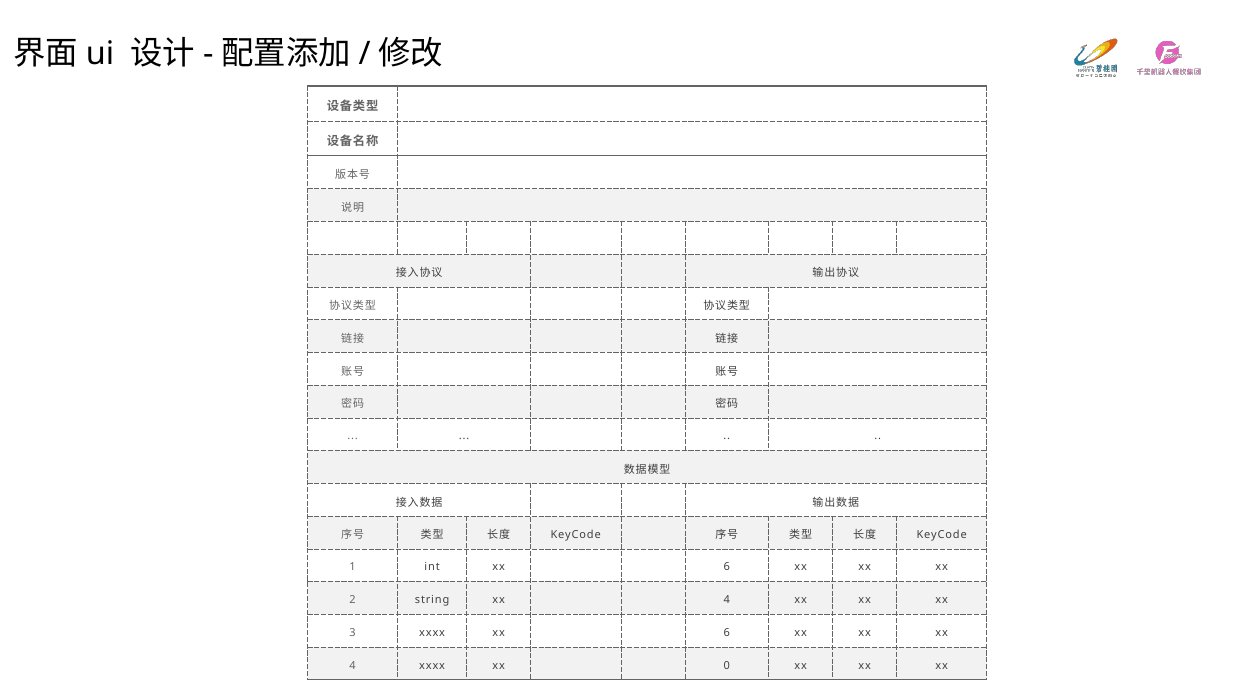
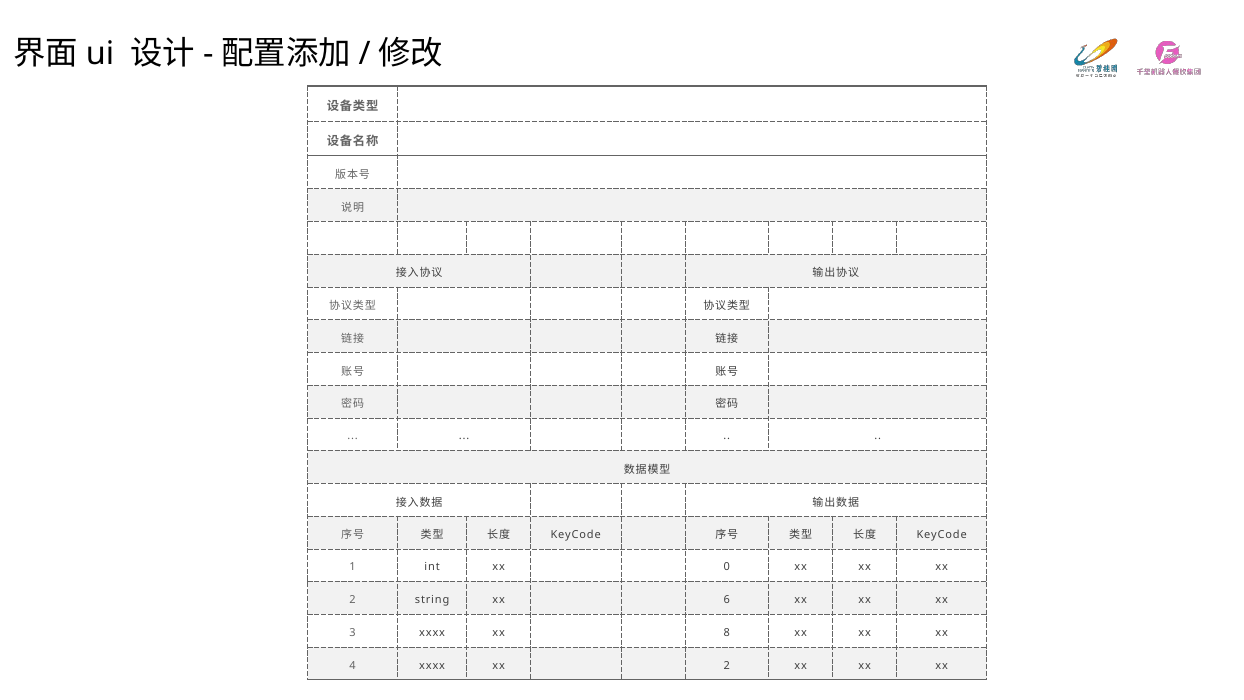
int xx 6: 6 -> 0
string xx 4: 4 -> 6
xxxx xx 6: 6 -> 8
xxxx xx 0: 0 -> 2
